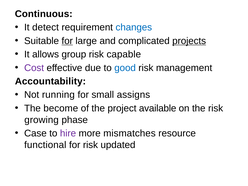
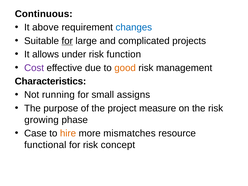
detect: detect -> above
projects underline: present -> none
group: group -> under
capable: capable -> function
good colour: blue -> orange
Accountability: Accountability -> Characteristics
become: become -> purpose
available: available -> measure
hire colour: purple -> orange
updated: updated -> concept
